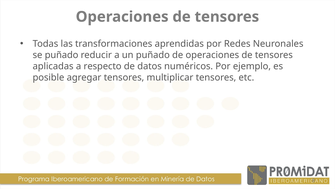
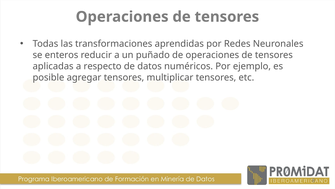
se puñado: puñado -> enteros
